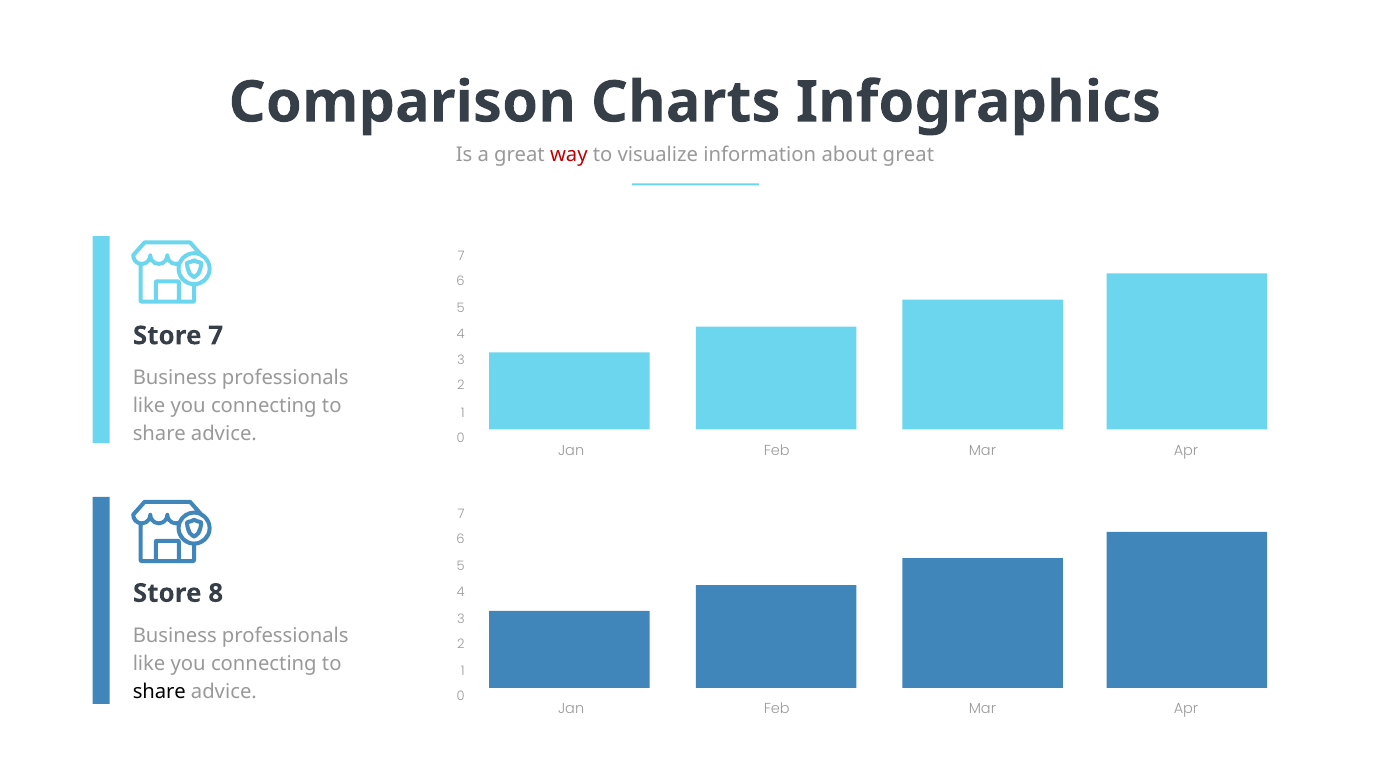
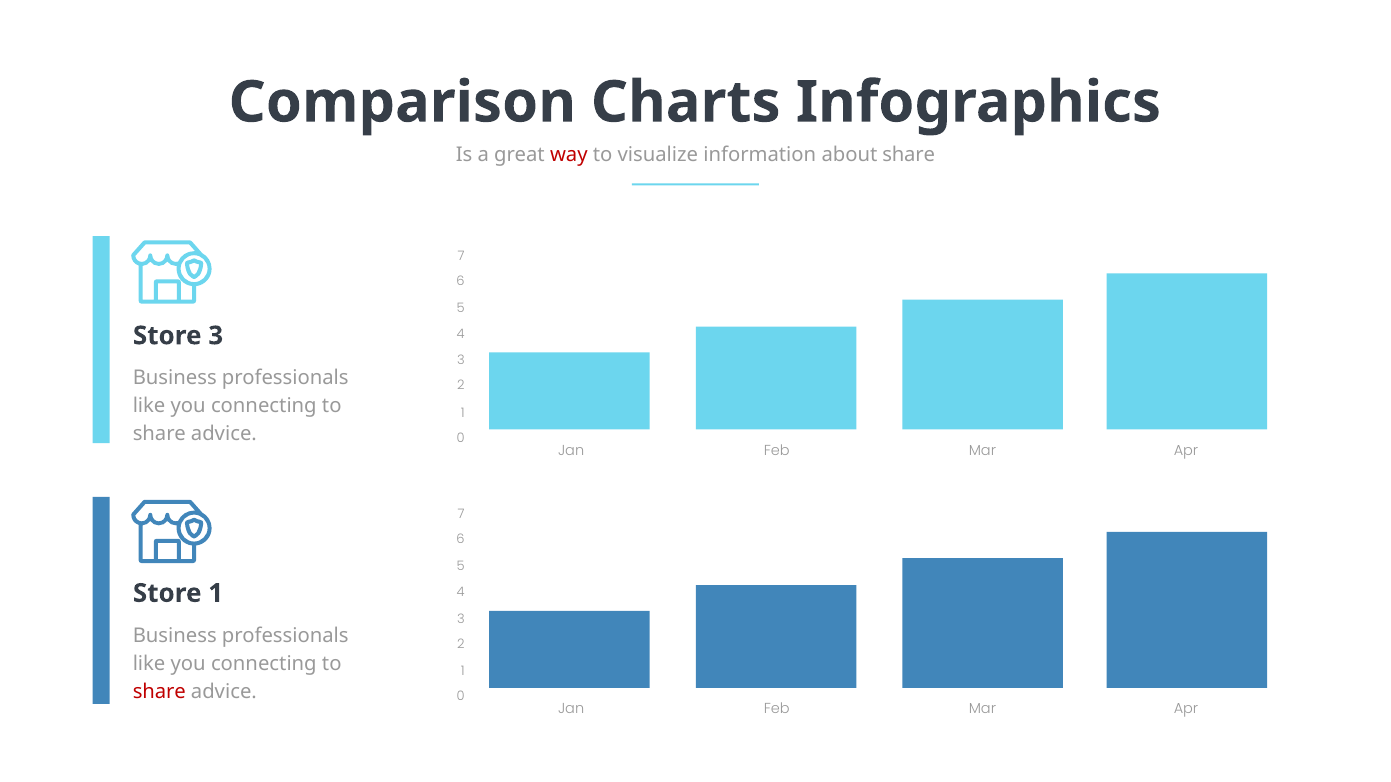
about great: great -> share
Store 7: 7 -> 3
Store 8: 8 -> 1
share at (159, 692) colour: black -> red
